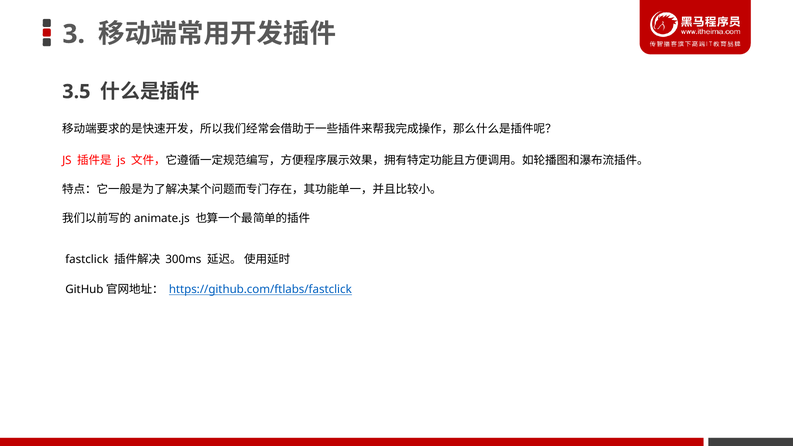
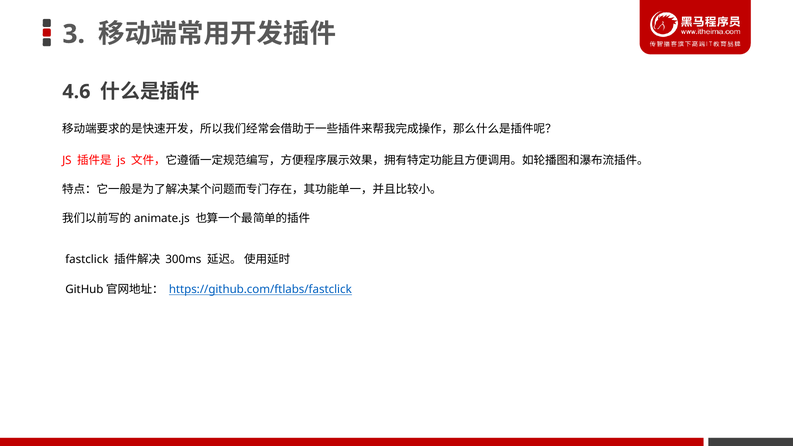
3.5: 3.5 -> 4.6
